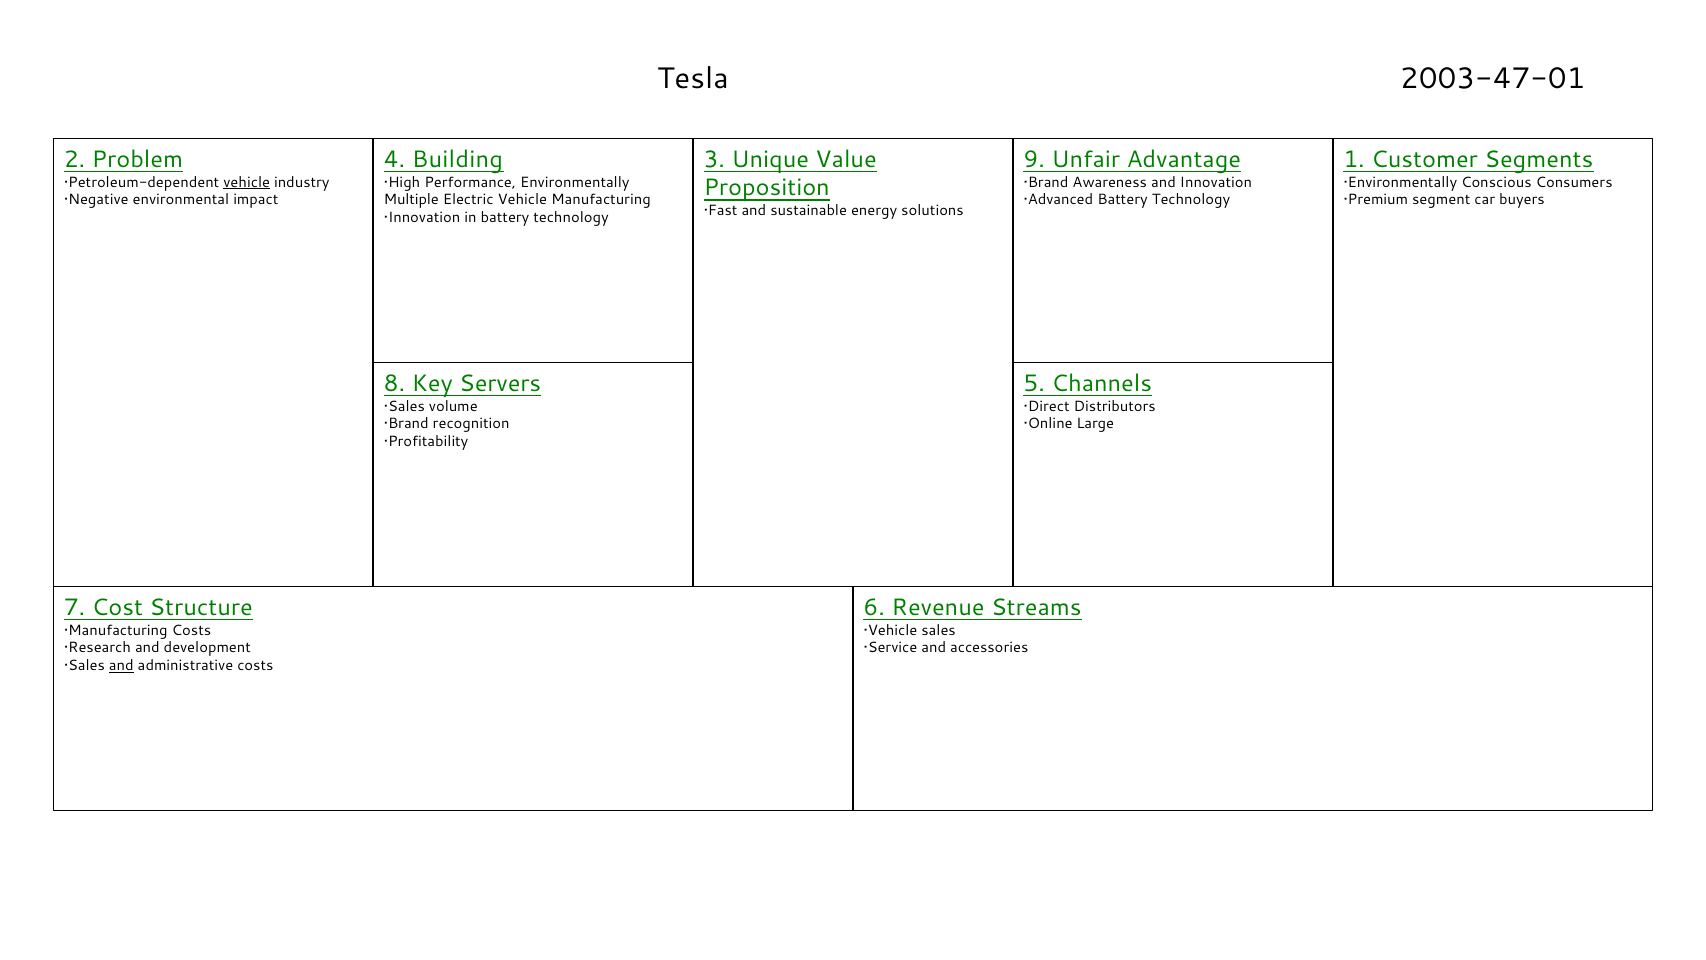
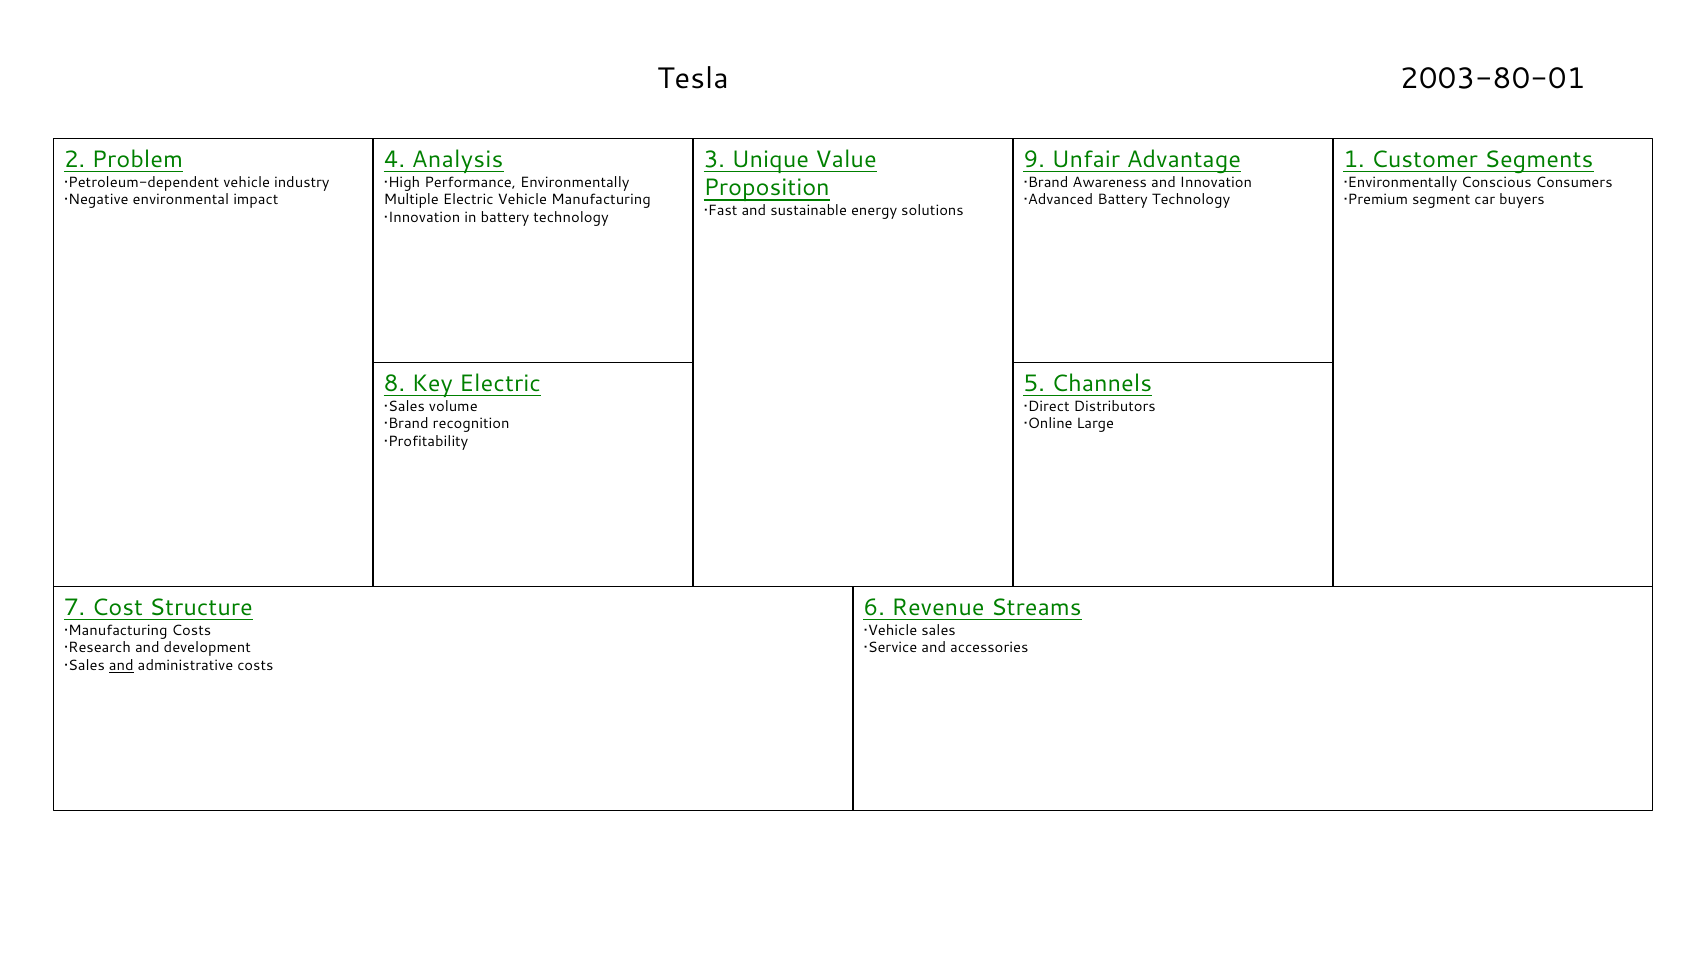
2003-47-01: 2003-47-01 -> 2003-80-01
Building: Building -> Analysis
vehicle at (247, 182) underline: present -> none
Key Servers: Servers -> Electric
